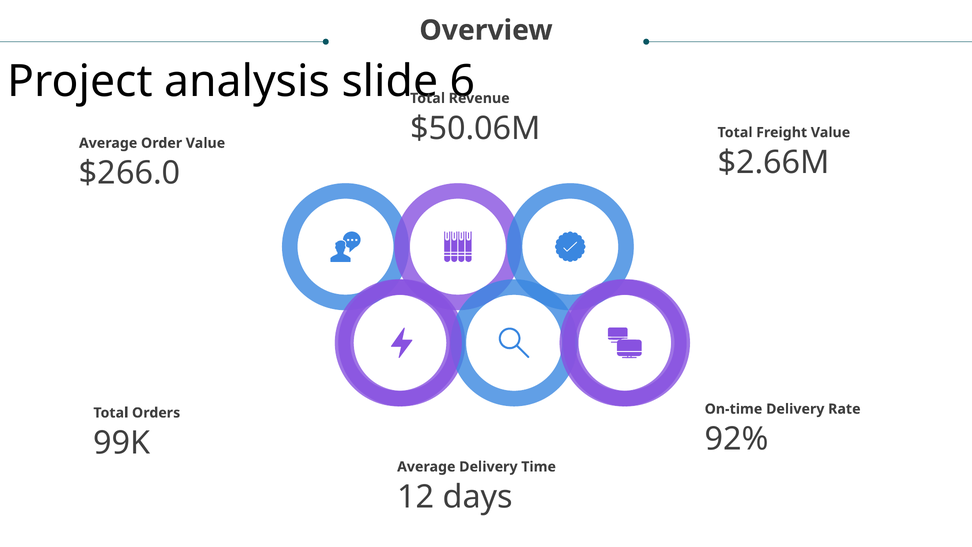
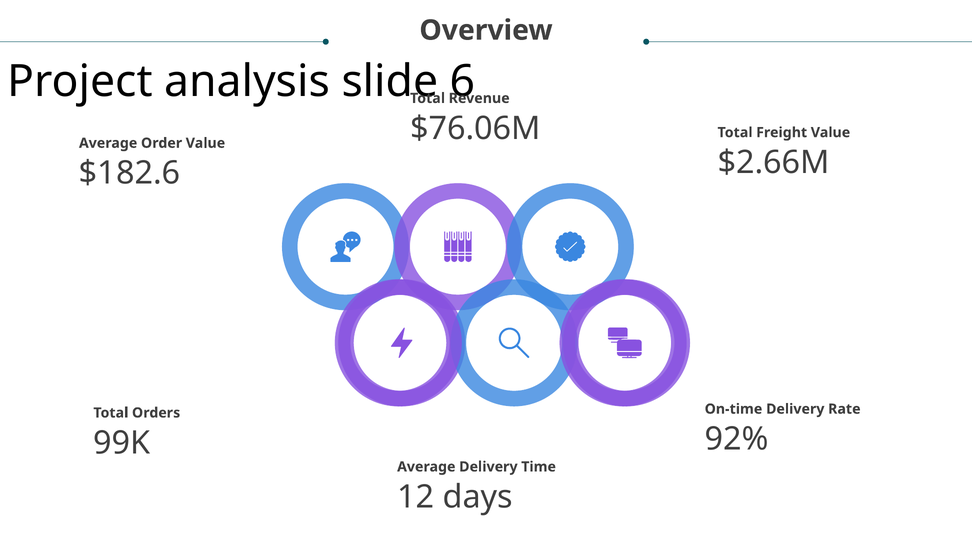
$50.06M: $50.06M -> $76.06M
$266.0: $266.0 -> $182.6
